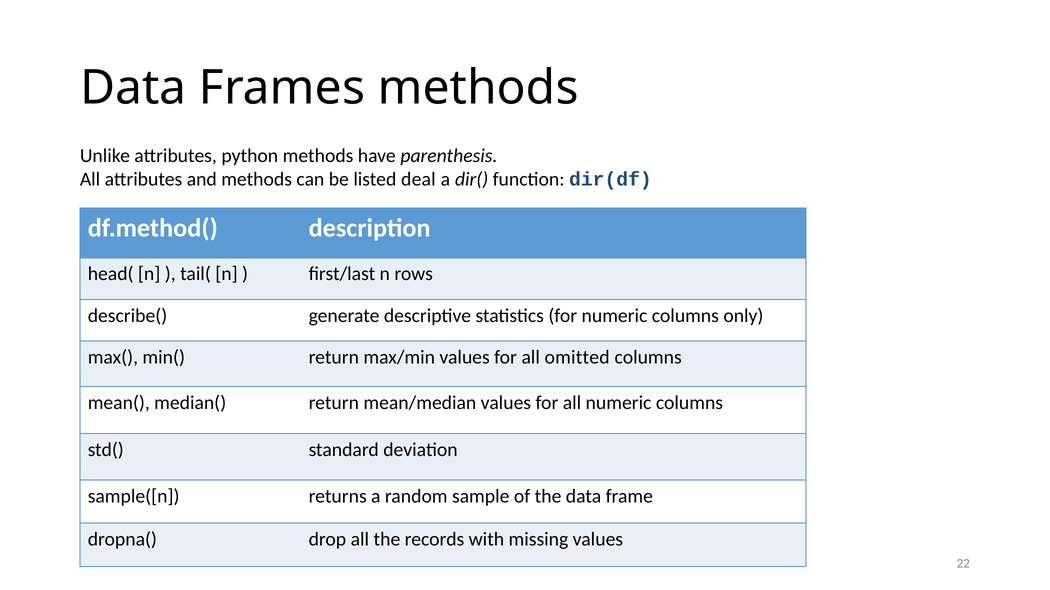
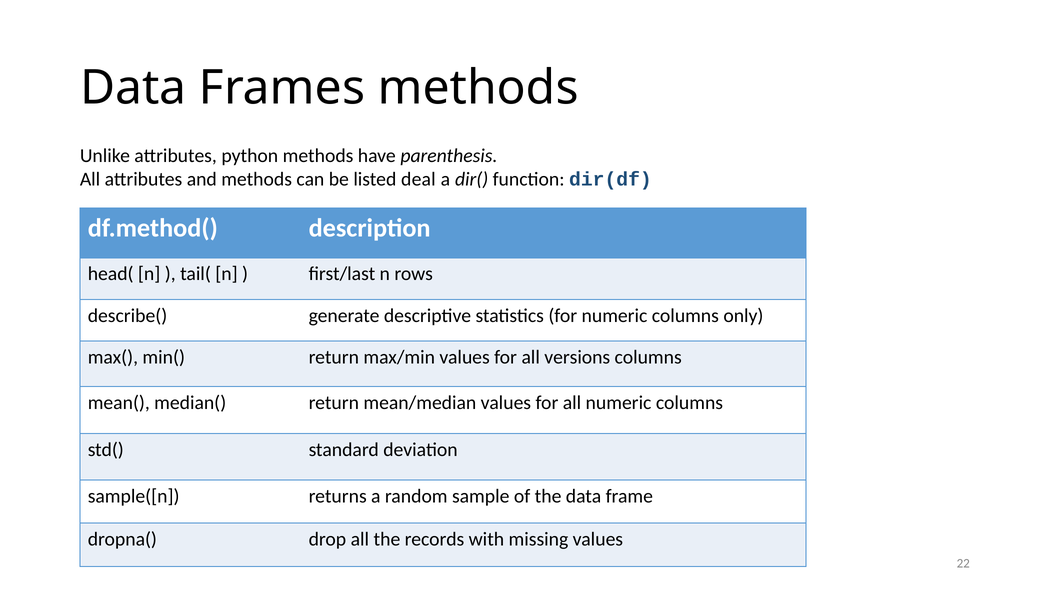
omitted: omitted -> versions
